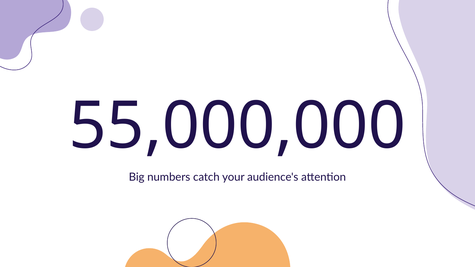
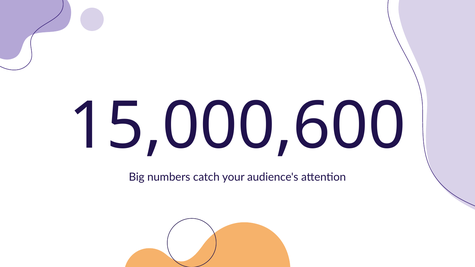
55,000,000: 55,000,000 -> 15,000,600
